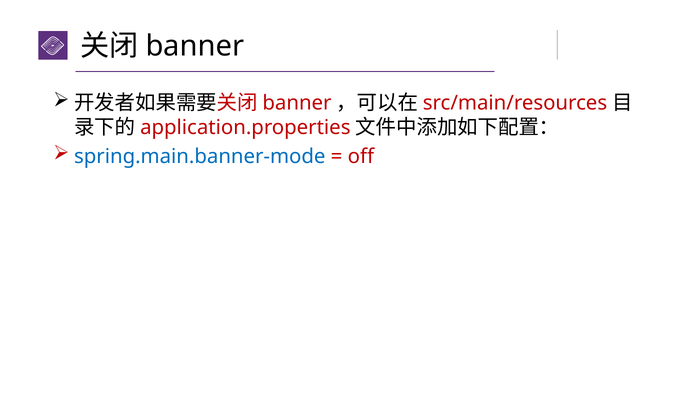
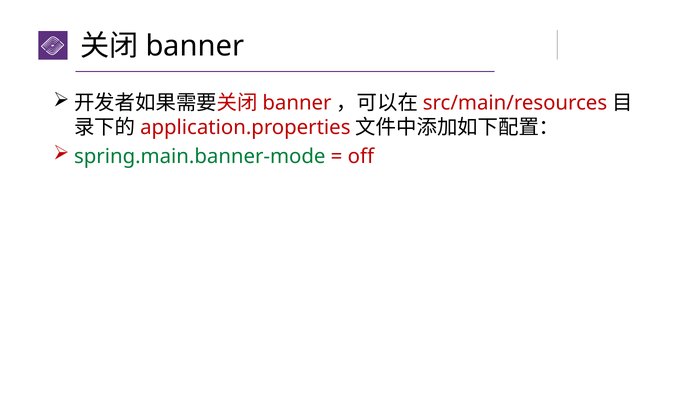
spring.main.banner-mode colour: blue -> green
